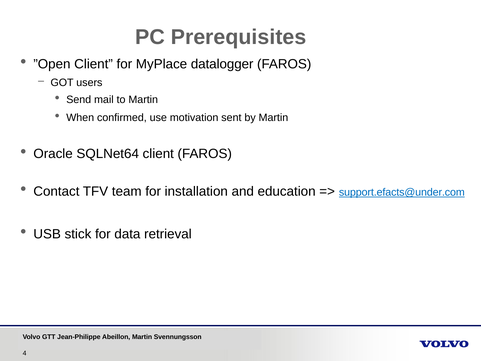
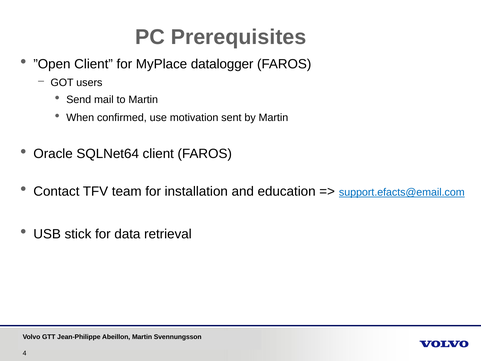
support.efacts@under.com: support.efacts@under.com -> support.efacts@email.com
